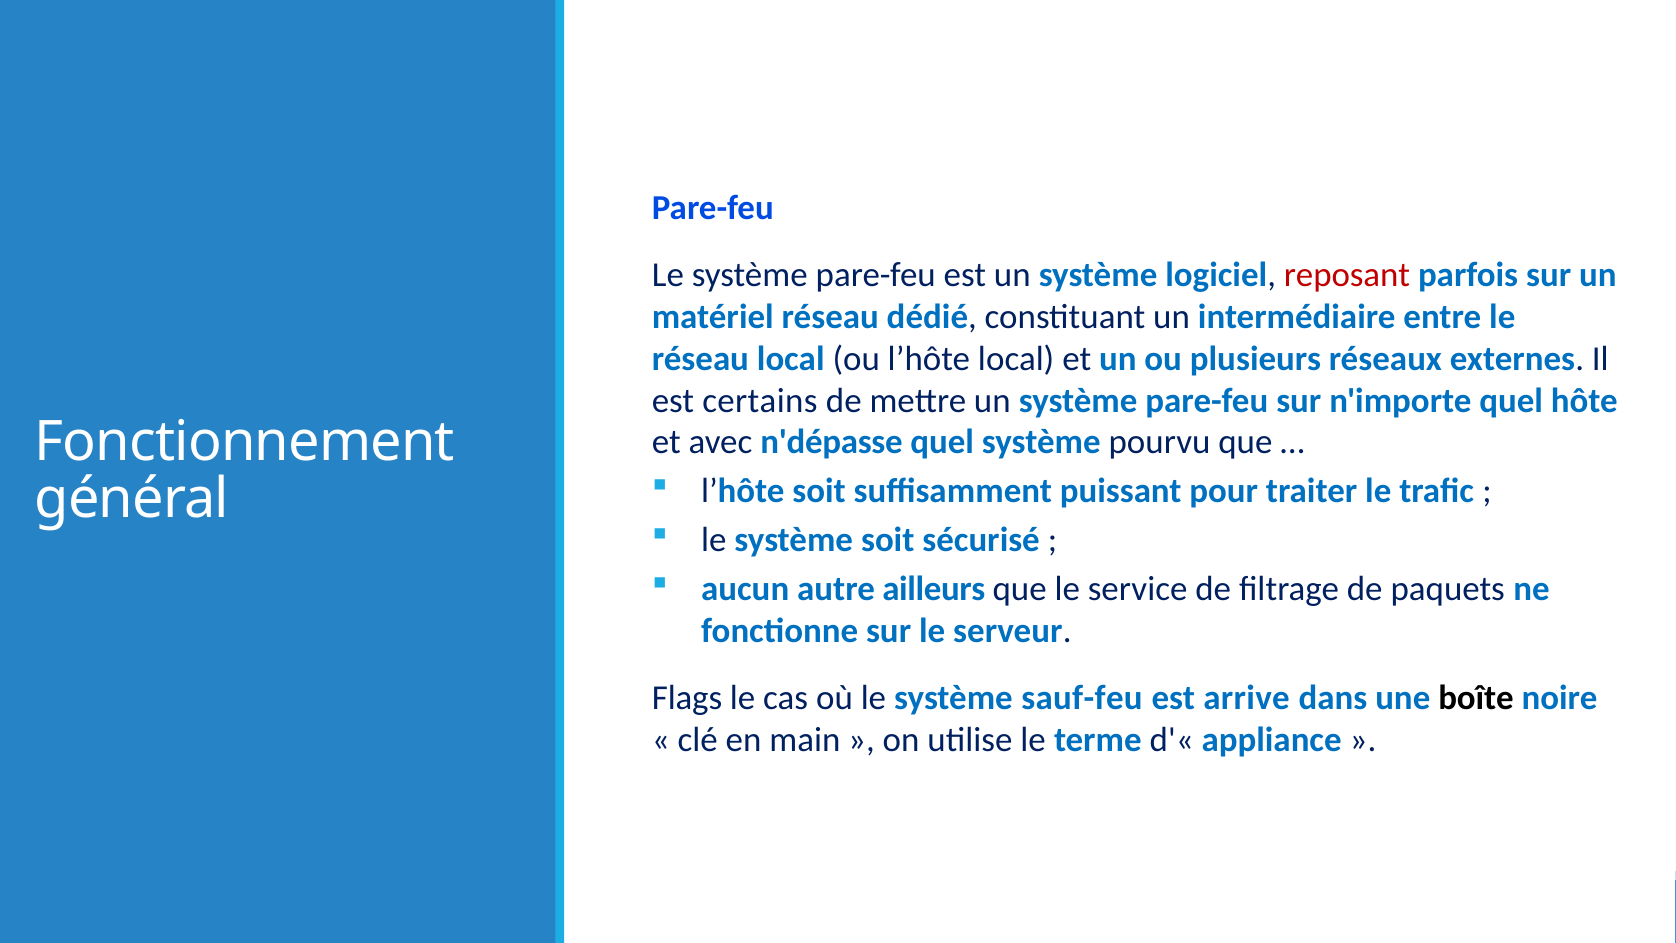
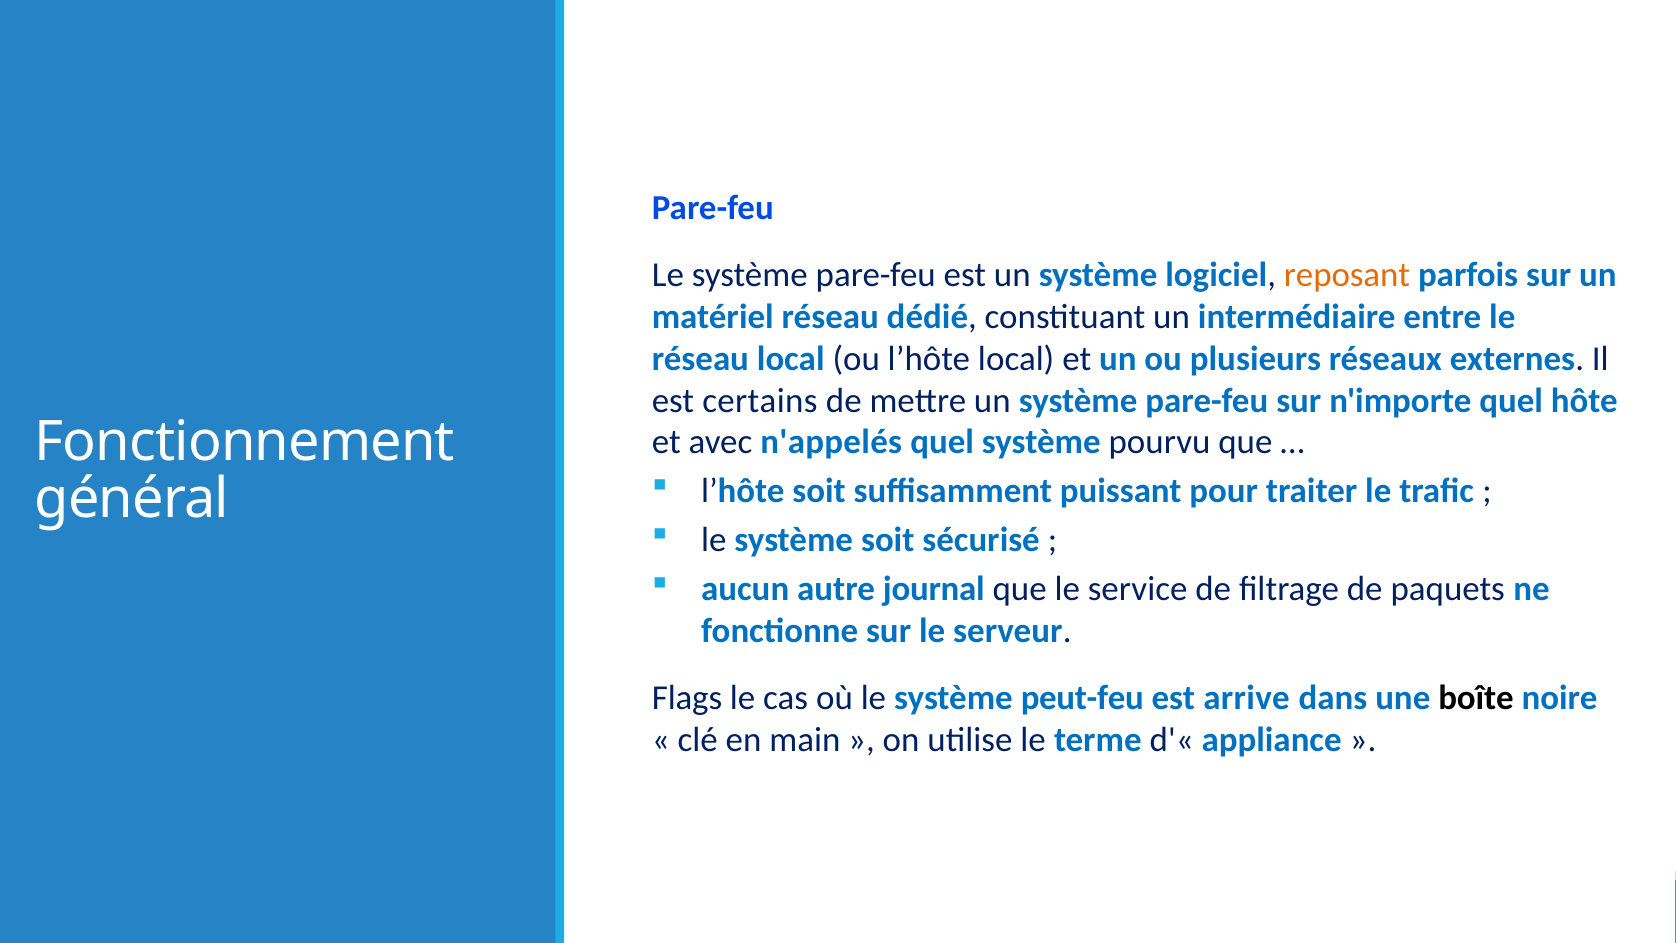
reposant colour: red -> orange
n'dépasse: n'dépasse -> n'appelés
ailleurs: ailleurs -> journal
sauf-feu: sauf-feu -> peut-feu
